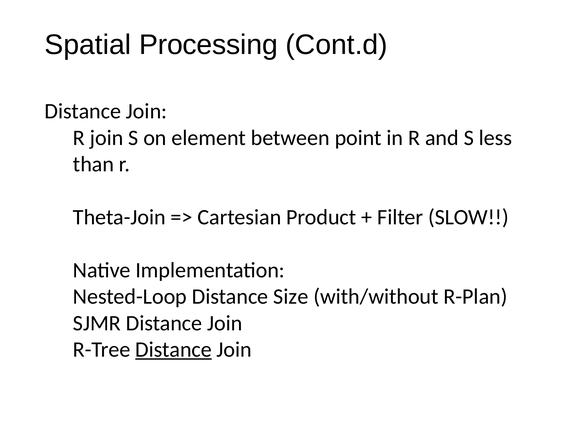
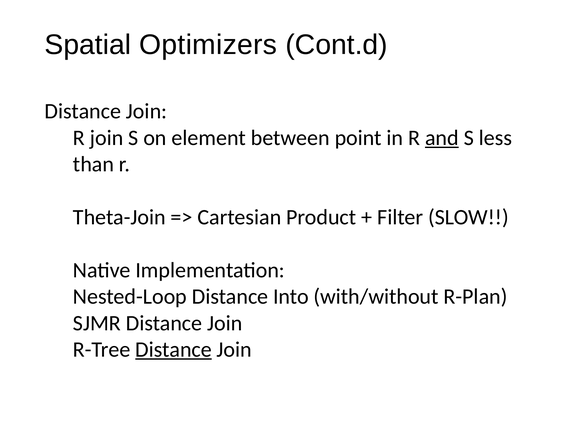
Processing: Processing -> Optimizers
and underline: none -> present
Size: Size -> Into
